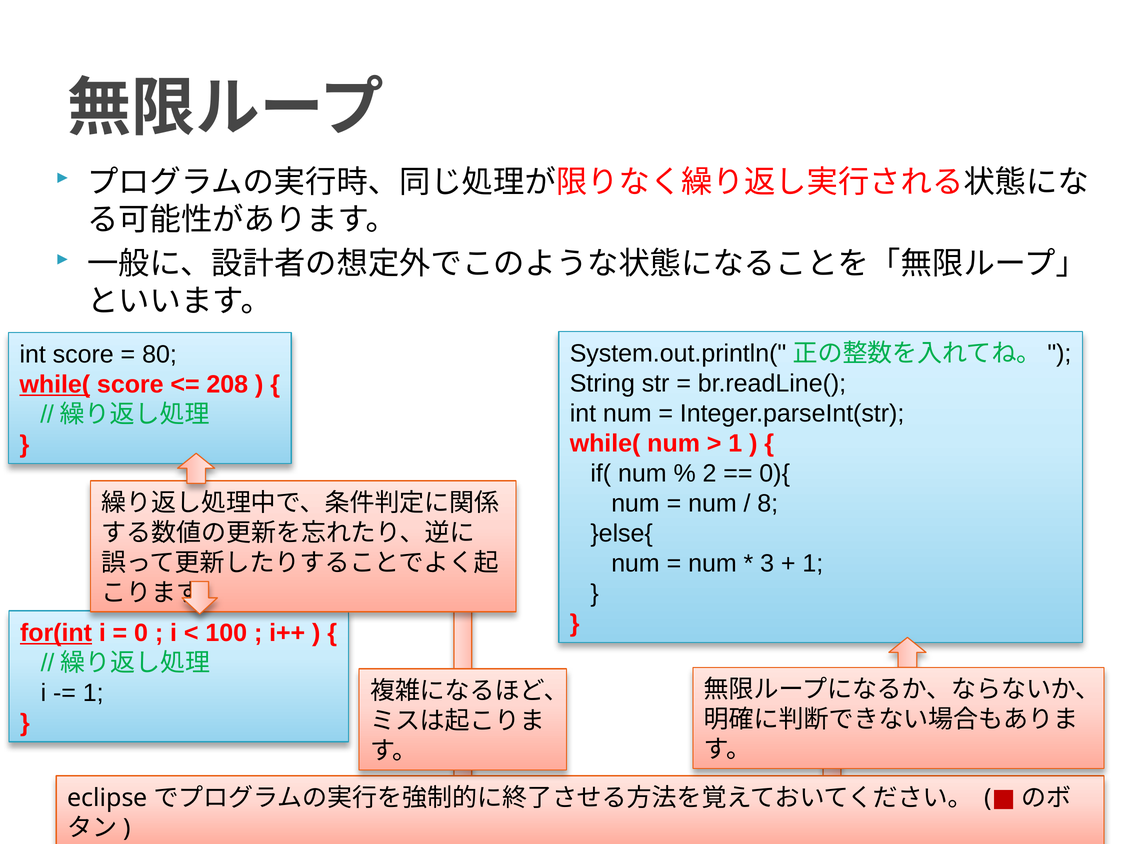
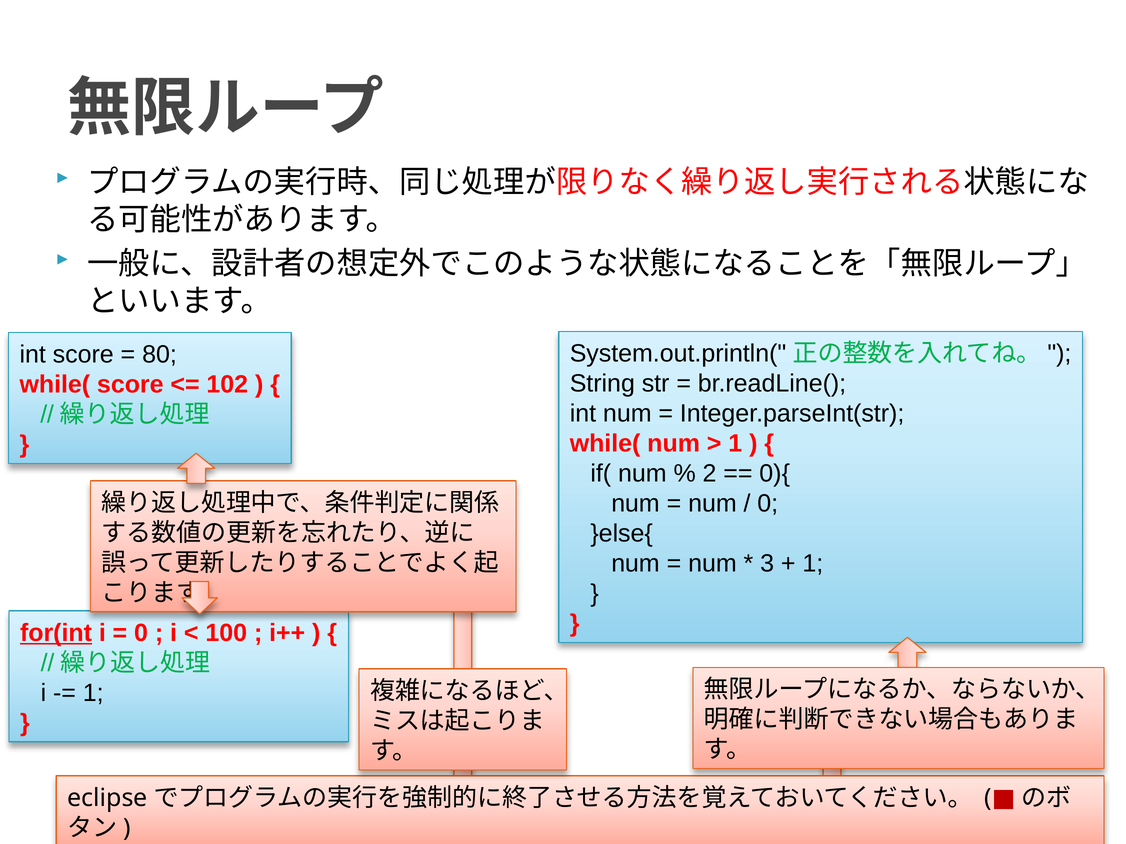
while( at (55, 385) underline: present -> none
208: 208 -> 102
8 at (768, 504): 8 -> 0
